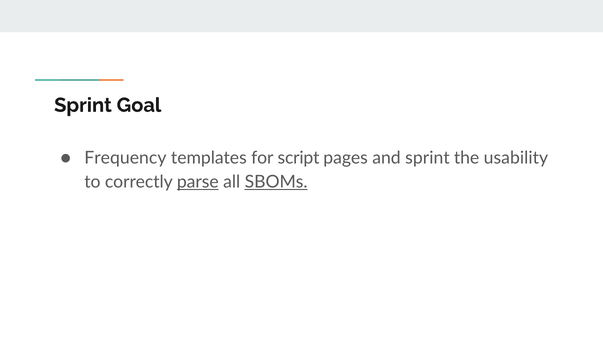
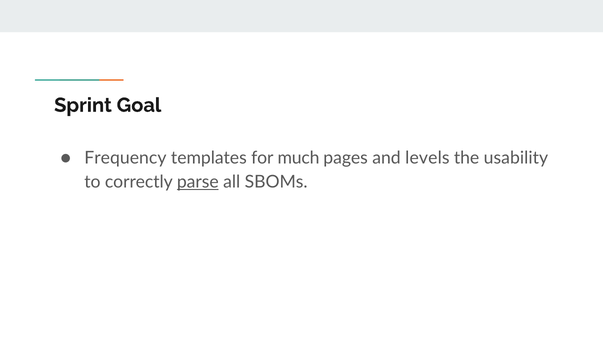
script: script -> much
and sprint: sprint -> levels
SBOMs underline: present -> none
